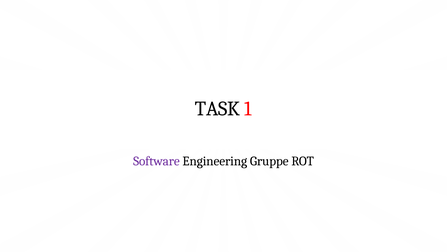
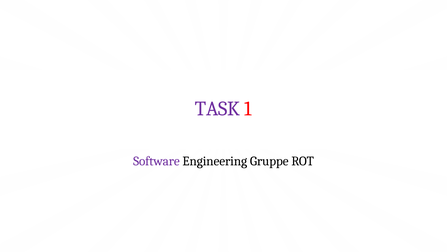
TASK colour: black -> purple
